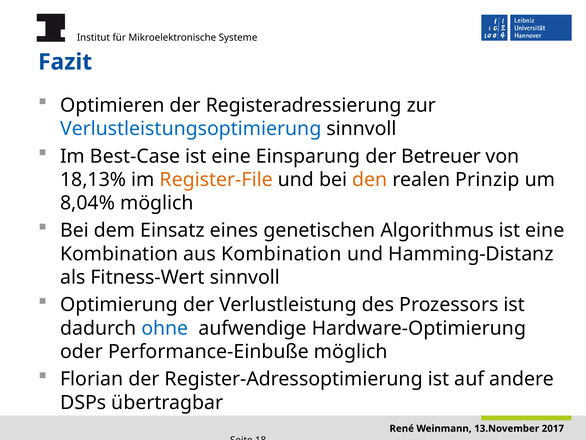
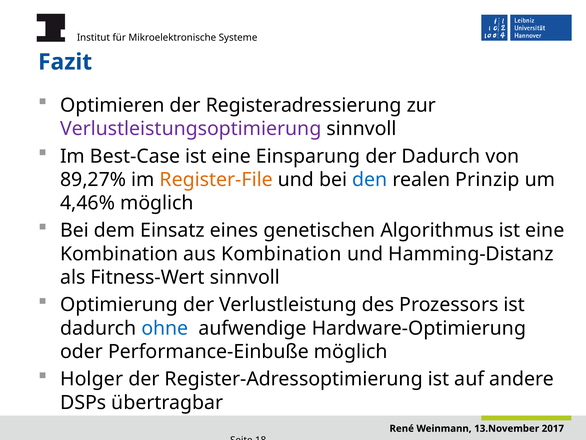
Verlustleistungsoptimierung colour: blue -> purple
der Betreuer: Betreuer -> Dadurch
18,13%: 18,13% -> 89,27%
den colour: orange -> blue
8,04%: 8,04% -> 4,46%
Florian: Florian -> Holger
